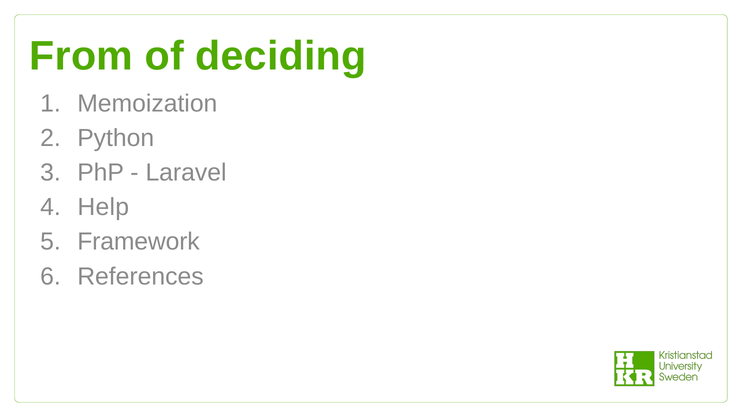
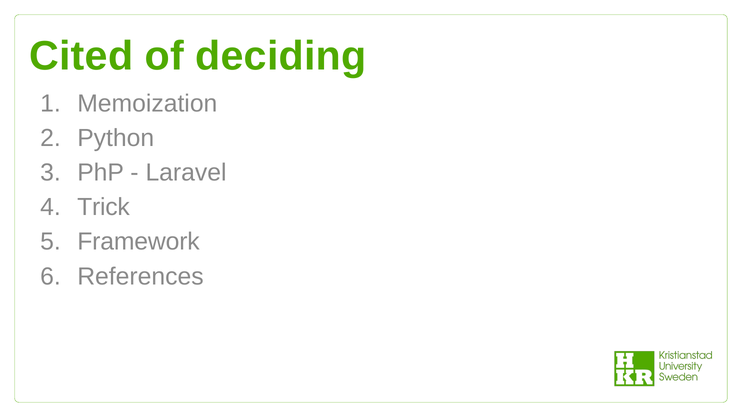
From: From -> Cited
Help: Help -> Trick
